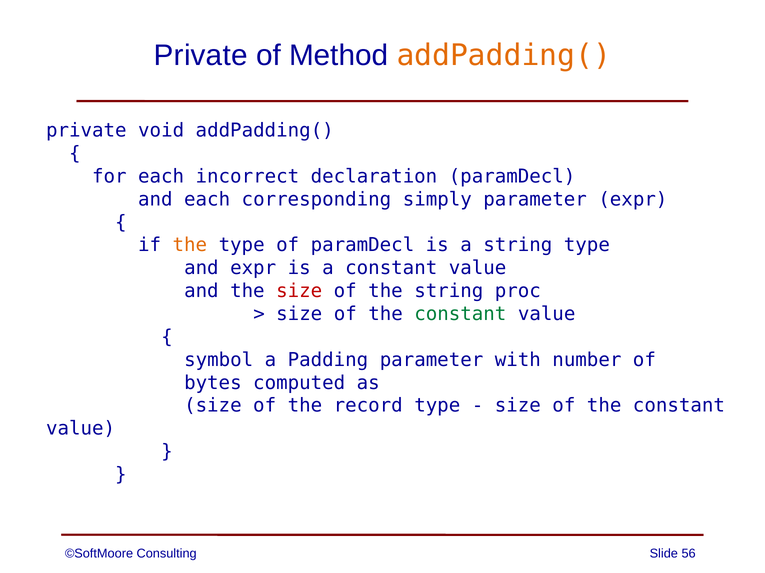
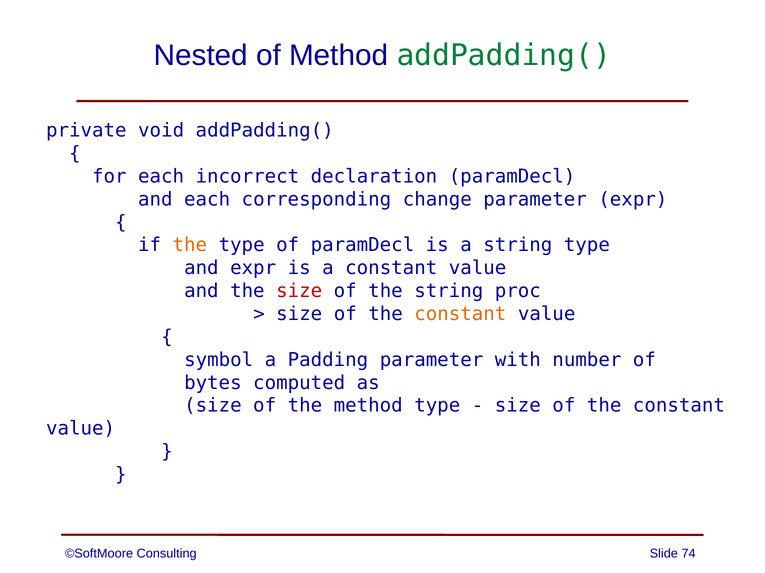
Private at (201, 56): Private -> Nested
addPadding( at (504, 56) colour: orange -> green
simply: simply -> change
constant at (460, 314) colour: green -> orange
the record: record -> method
56: 56 -> 74
